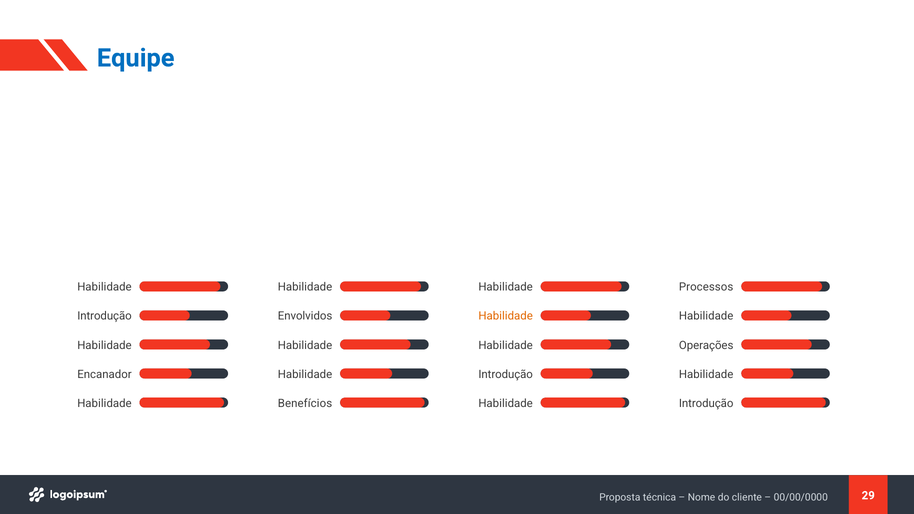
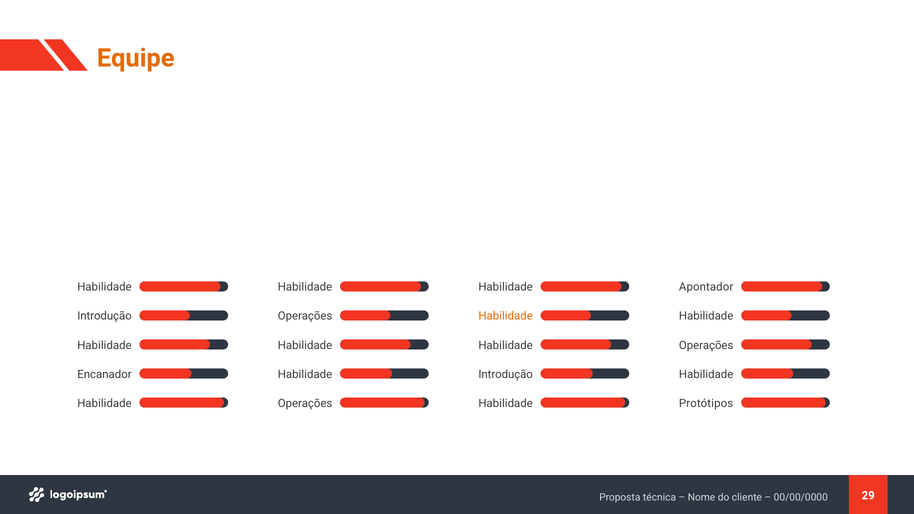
Equipe colour: blue -> orange
Processos: Processos -> Apontador
Envolvidos at (305, 316): Envolvidos -> Operações
Benefícios at (305, 403): Benefícios -> Operações
Introdução at (706, 403): Introdução -> Protótipos
